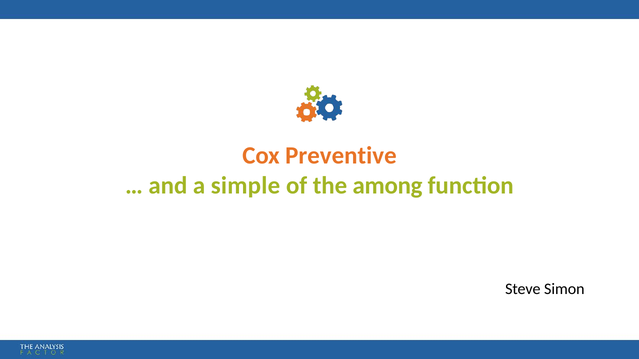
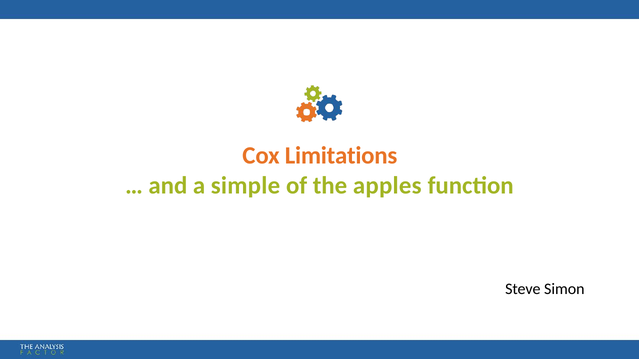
Preventive: Preventive -> Limitations
among: among -> apples
